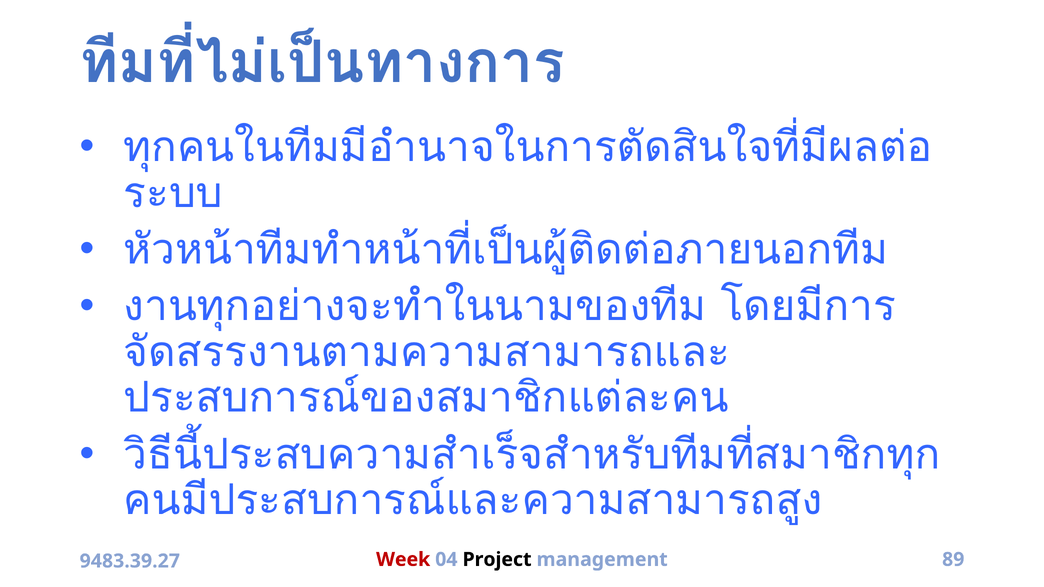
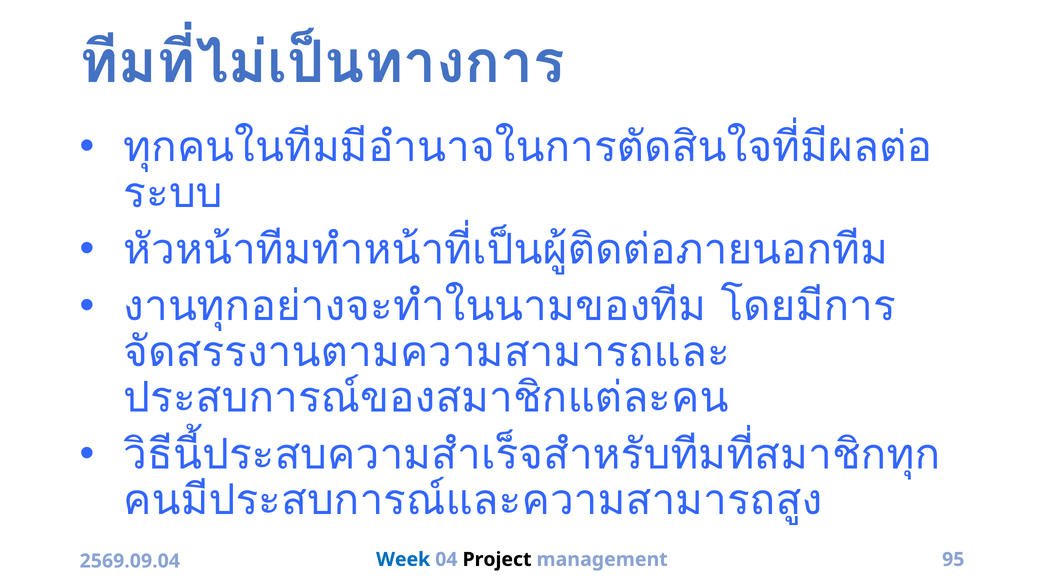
Week colour: red -> blue
89: 89 -> 95
9483.39.27: 9483.39.27 -> 2569.09.04
